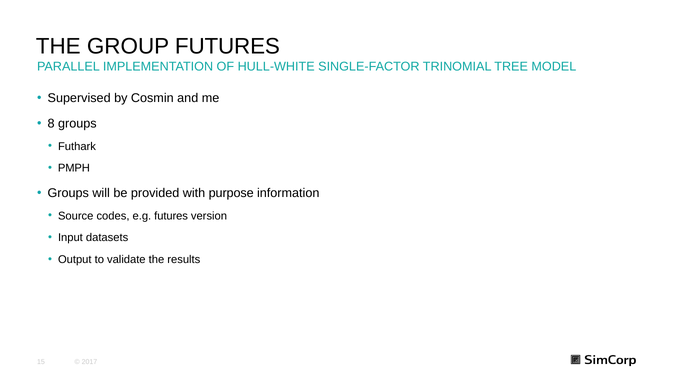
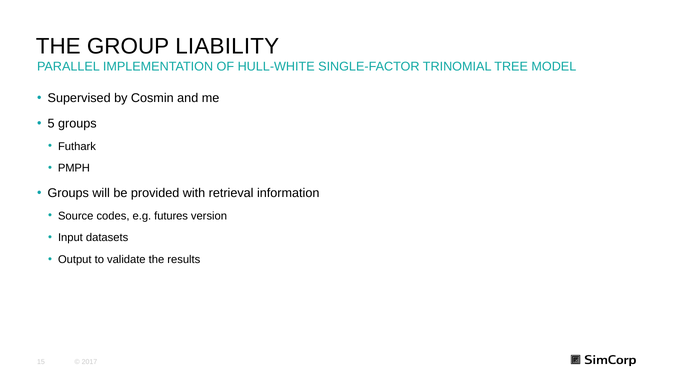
GROUP FUTURES: FUTURES -> LIABILITY
8: 8 -> 5
purpose: purpose -> retrieval
